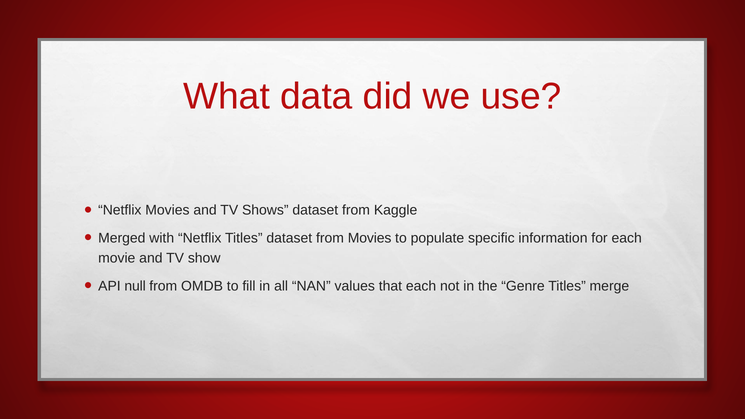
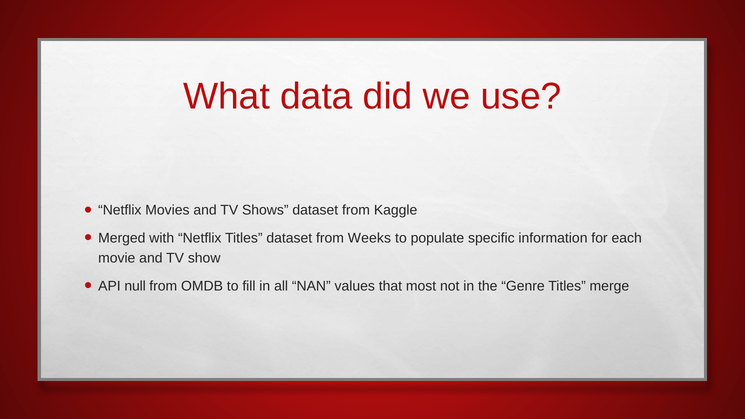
from Movies: Movies -> Weeks
that each: each -> most
